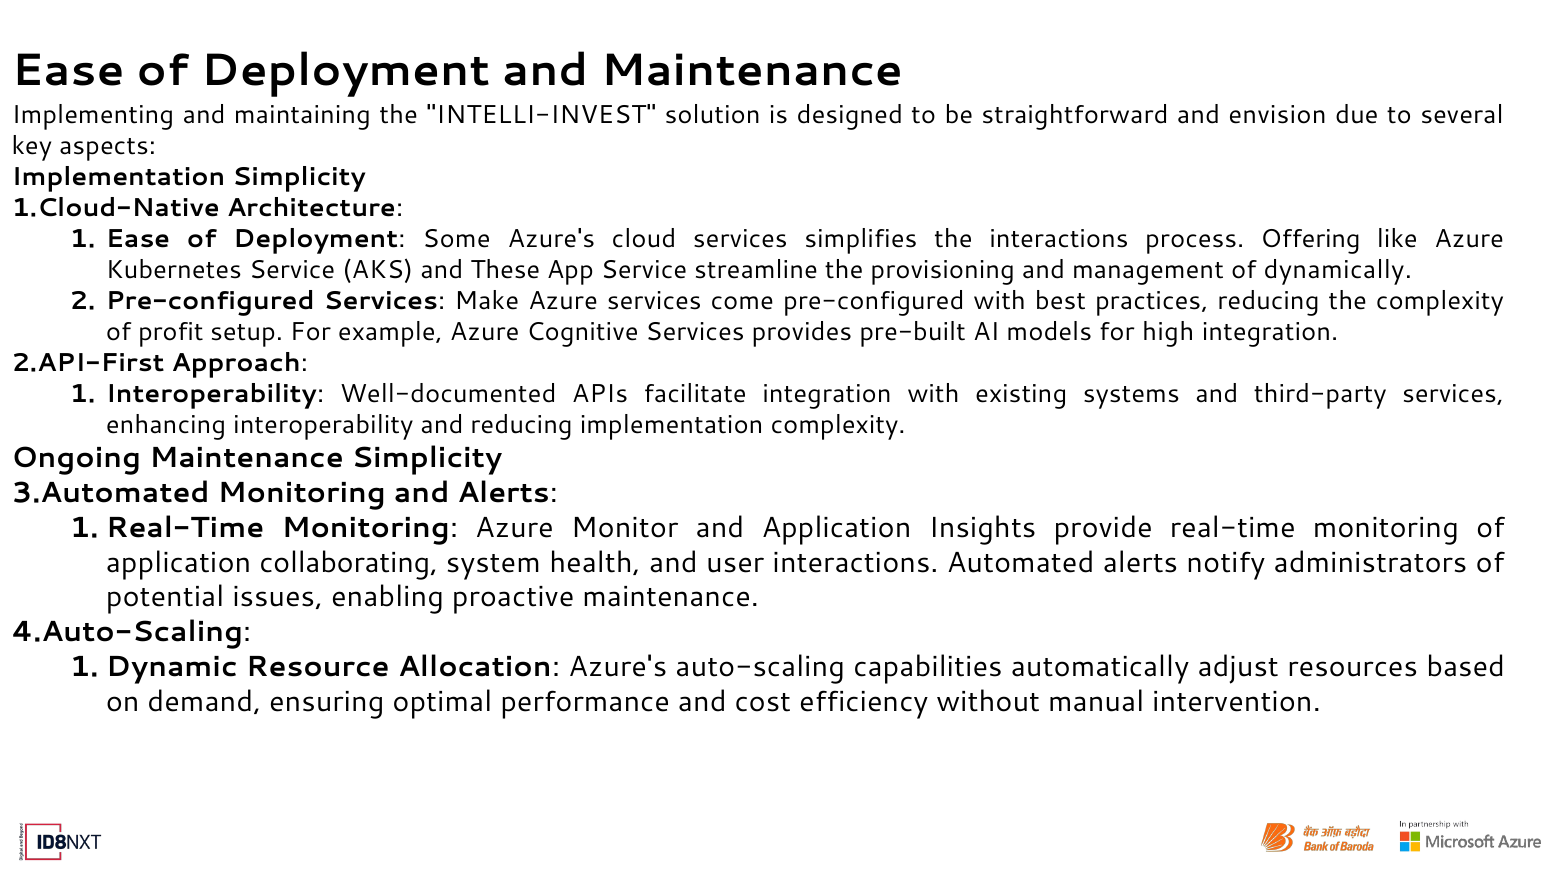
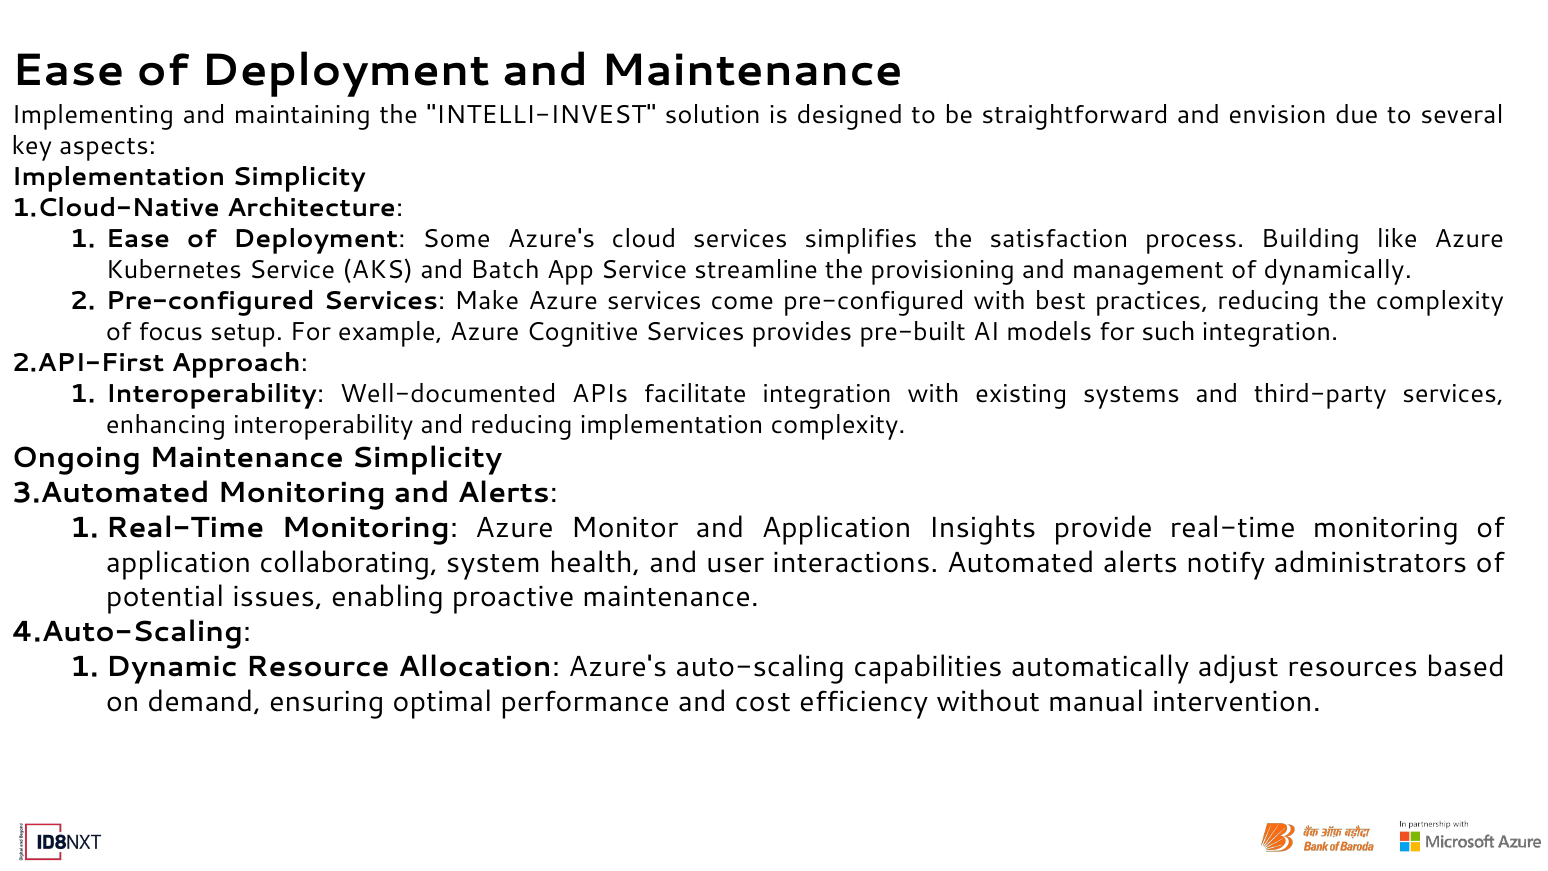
the interactions: interactions -> satisfaction
Offering: Offering -> Building
These: These -> Batch
profit: profit -> focus
high: high -> such
